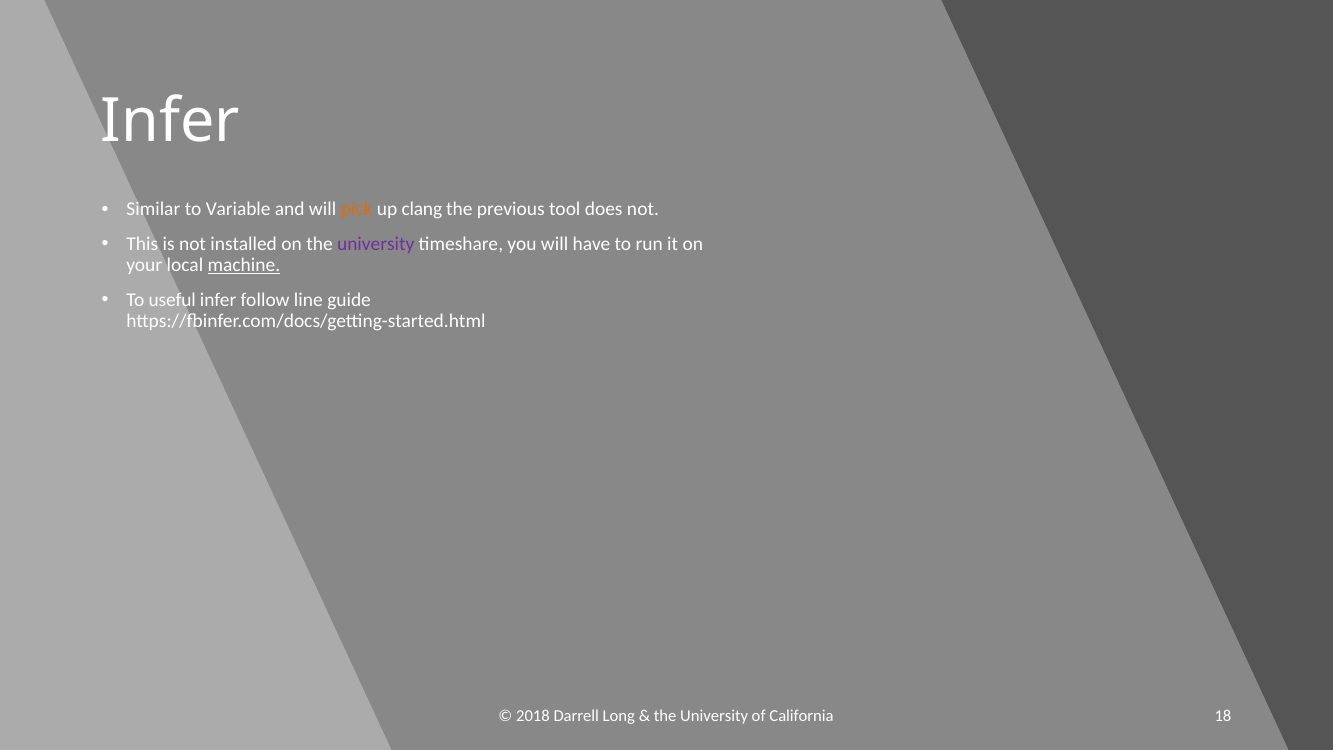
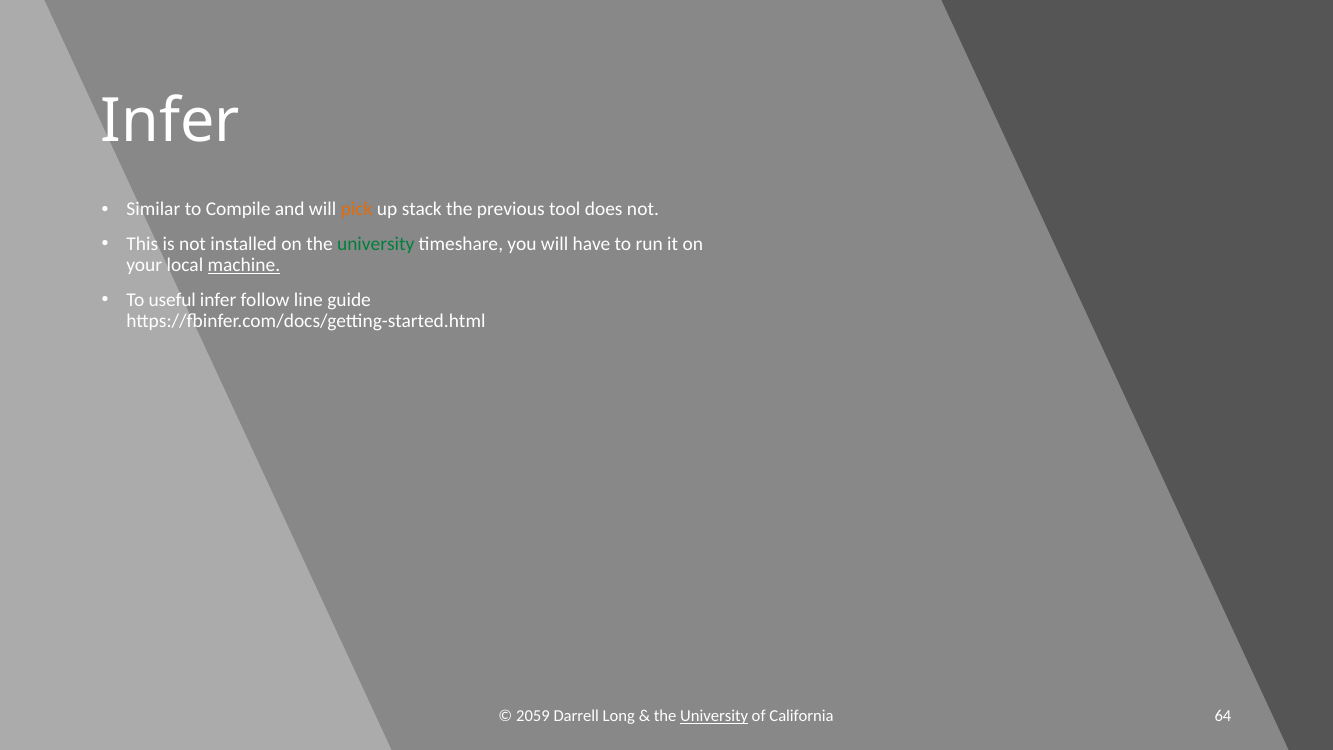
Variable: Variable -> Compile
clang: clang -> stack
university at (376, 244) colour: purple -> green
2018: 2018 -> 2059
University at (714, 716) underline: none -> present
18: 18 -> 64
